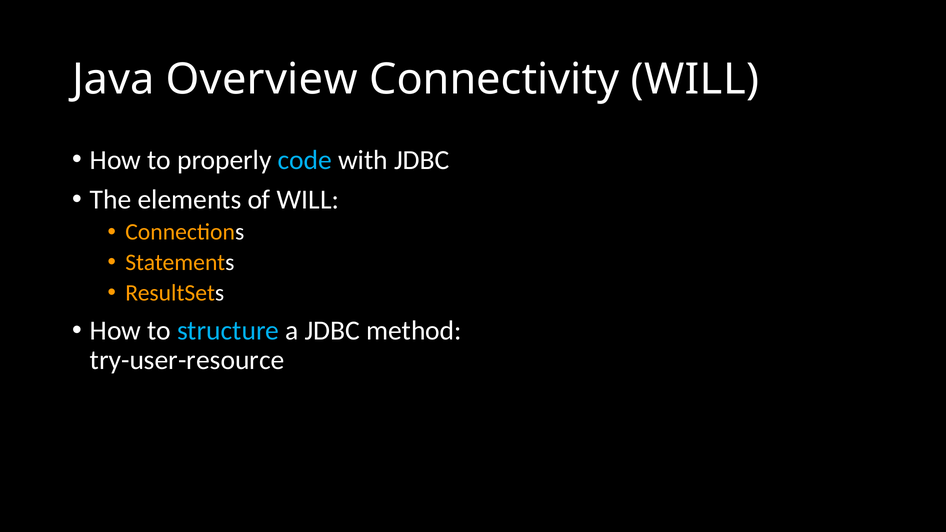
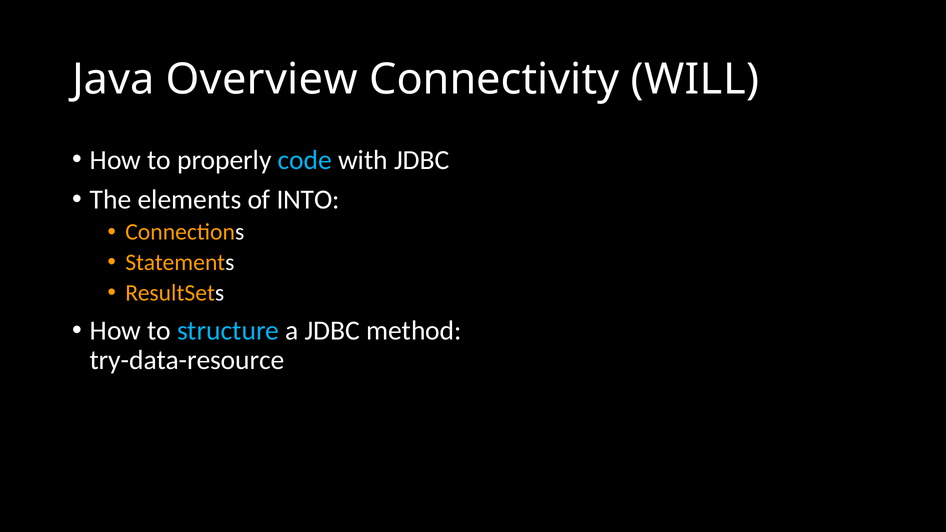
of WILL: WILL -> INTO
try-user-resource: try-user-resource -> try-data-resource
